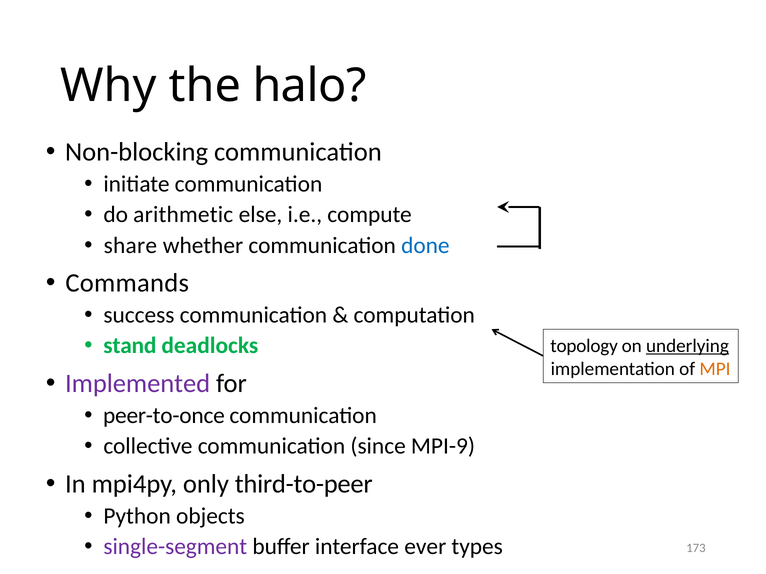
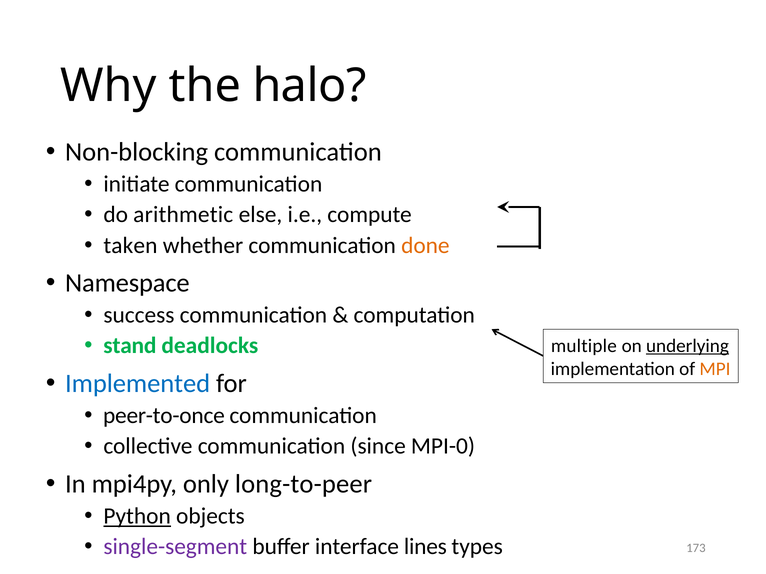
share: share -> taken
done colour: blue -> orange
Commands: Commands -> Namespace
topology: topology -> multiple
Implemented colour: purple -> blue
MPI-9: MPI-9 -> MPI-0
third-to-peer: third-to-peer -> long-to-peer
Python underline: none -> present
ever: ever -> lines
